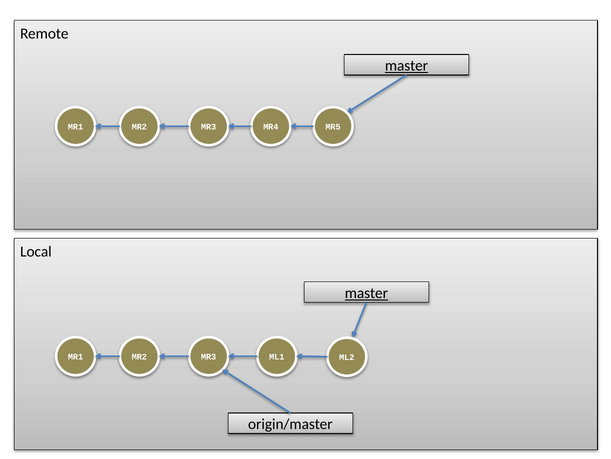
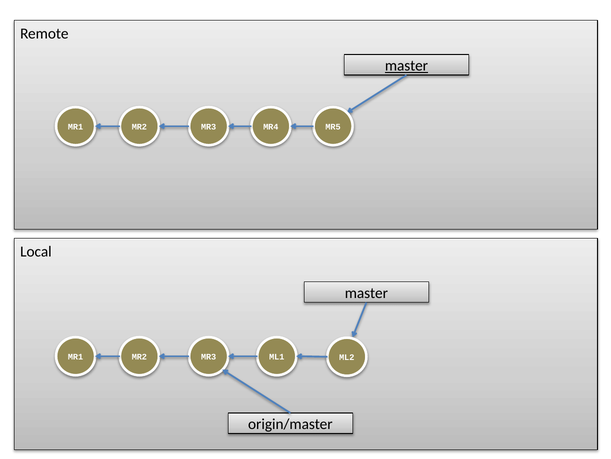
master at (366, 293) underline: present -> none
